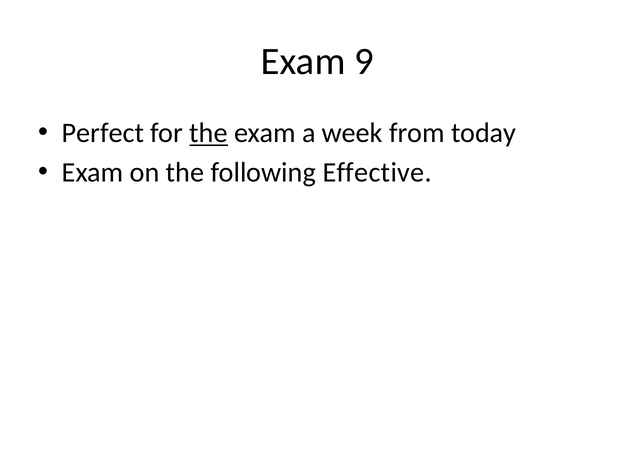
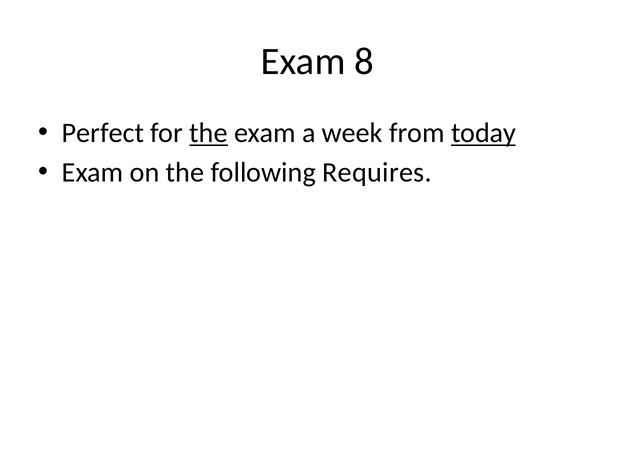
9: 9 -> 8
today underline: none -> present
Effective: Effective -> Requires
